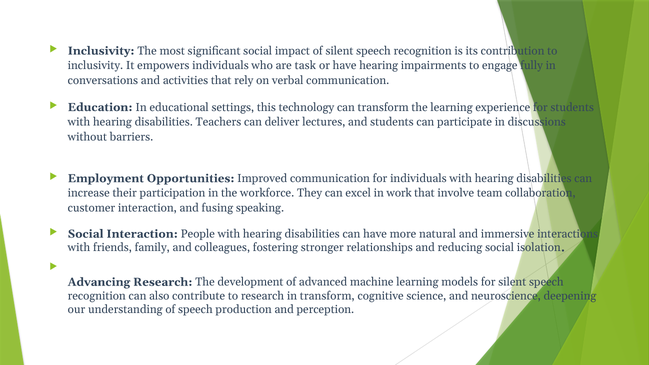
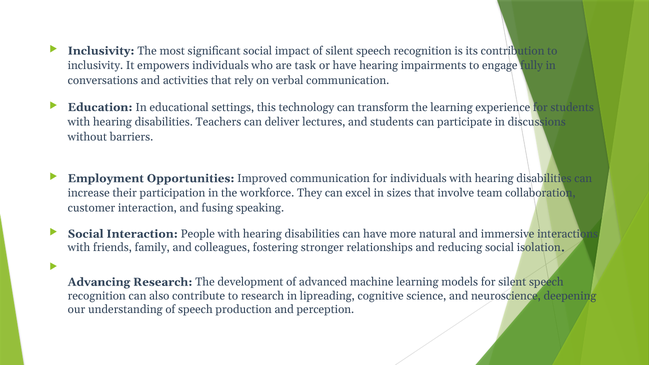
work: work -> sizes
in transform: transform -> lipreading
